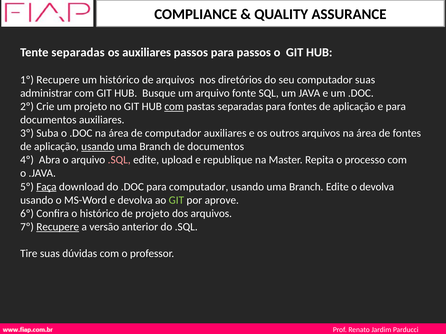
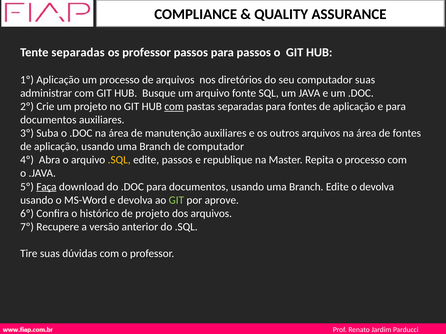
os auxiliares: auxiliares -> professor
1º Recupere: Recupere -> Aplicação
um histórico: histórico -> processo
de computador: computador -> manutenção
usando at (98, 147) underline: present -> none
de documentos: documentos -> computador
.SQL at (119, 160) colour: pink -> yellow
edite upload: upload -> passos
.DOC para computador: computador -> documentos
Recupere at (58, 227) underline: present -> none
